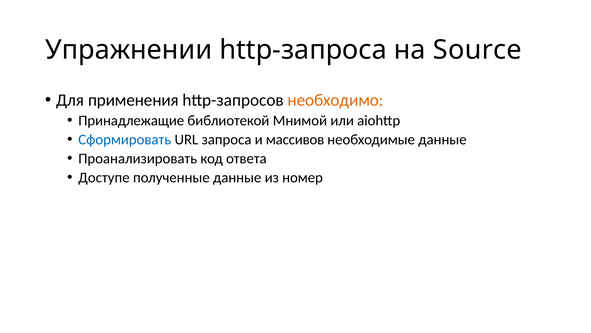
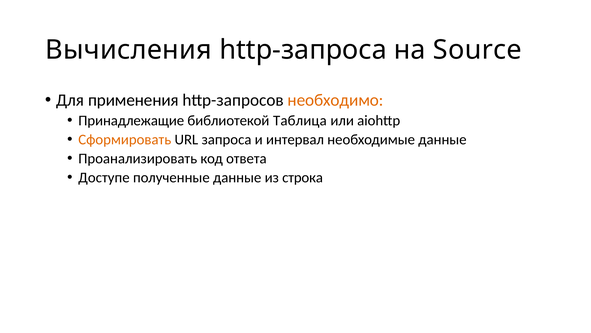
Упражнении: Упражнении -> Вычисления
Мнимой: Мнимой -> Таблица
Сформировать colour: blue -> orange
массивов: массивов -> интервал
номер: номер -> строка
